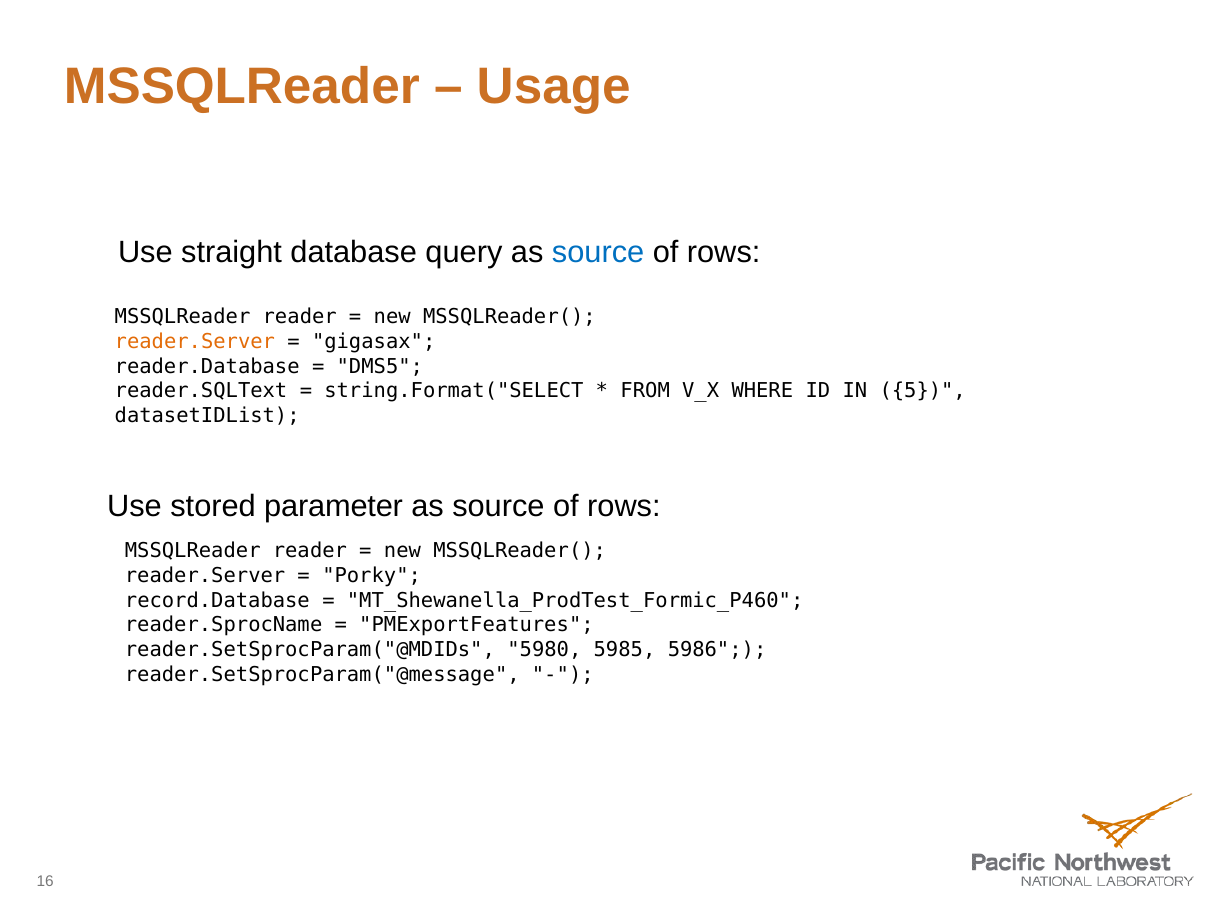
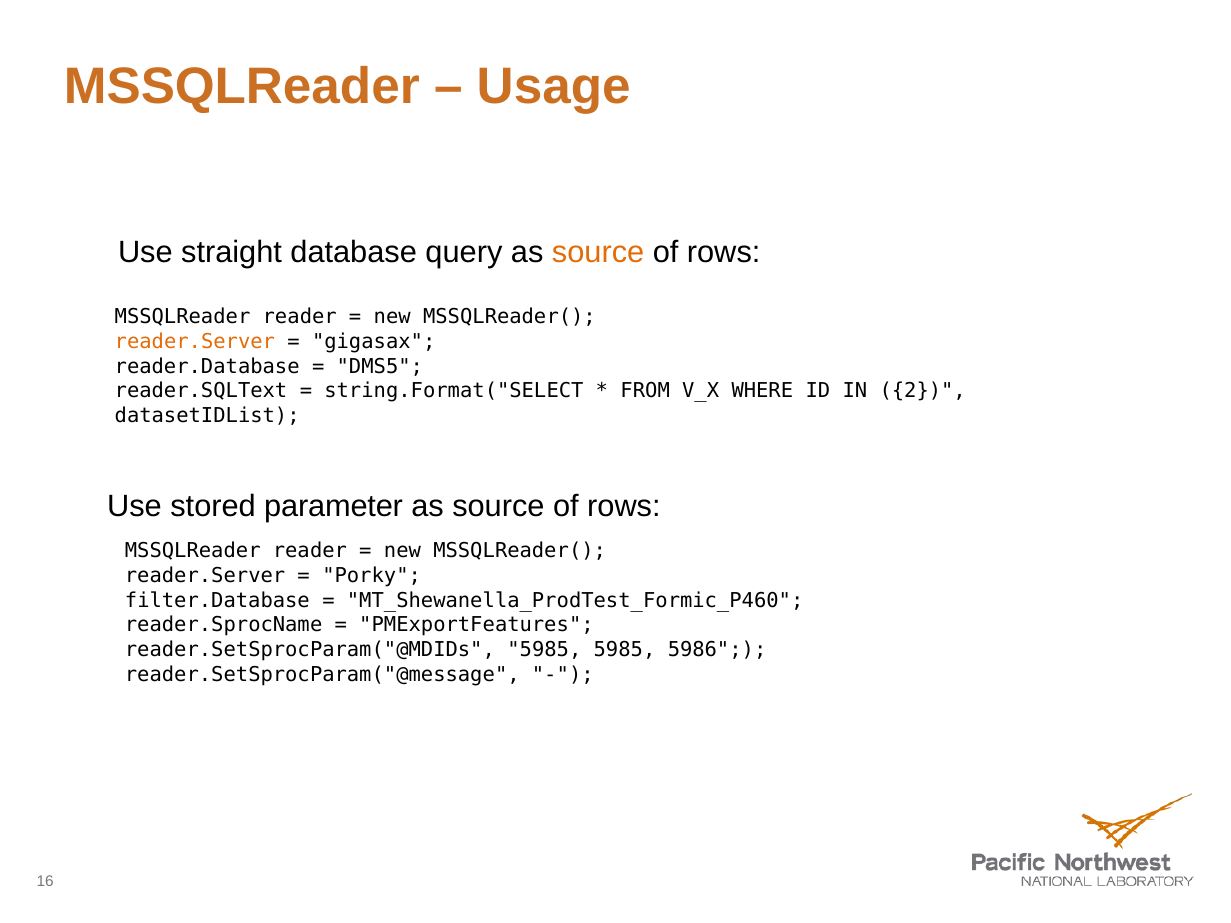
source at (598, 252) colour: blue -> orange
5: 5 -> 2
record.Database: record.Database -> filter.Database
reader.SetSprocParam("@MDIDs 5980: 5980 -> 5985
